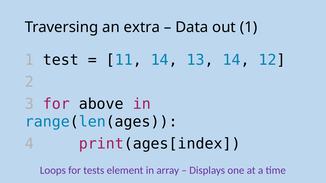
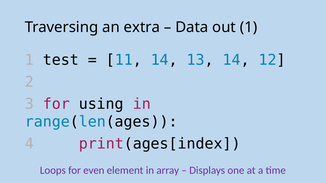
above: above -> using
tests: tests -> even
